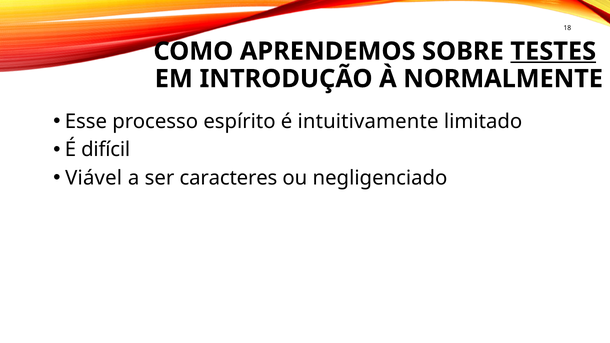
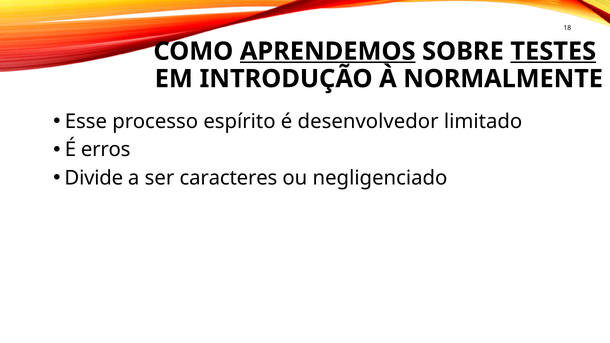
APRENDEMOS underline: none -> present
intuitivamente: intuitivamente -> desenvolvedor
difícil: difícil -> erros
Viável: Viável -> Divide
